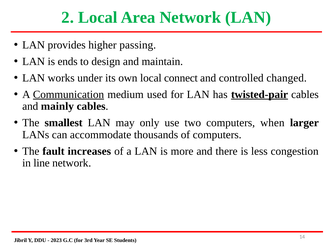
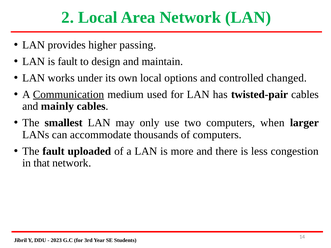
is ends: ends -> fault
connect: connect -> options
twisted-pair underline: present -> none
increases: increases -> uploaded
line: line -> that
